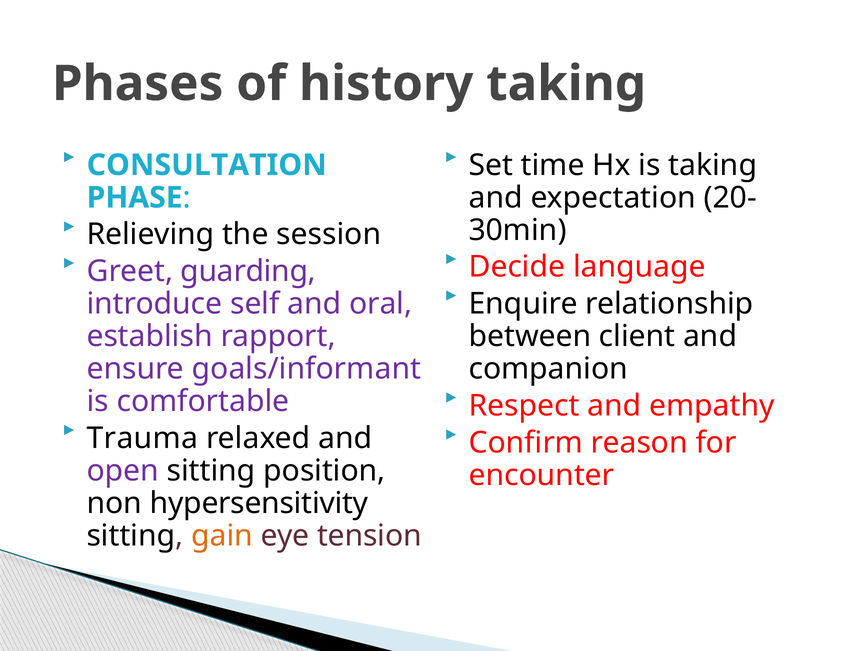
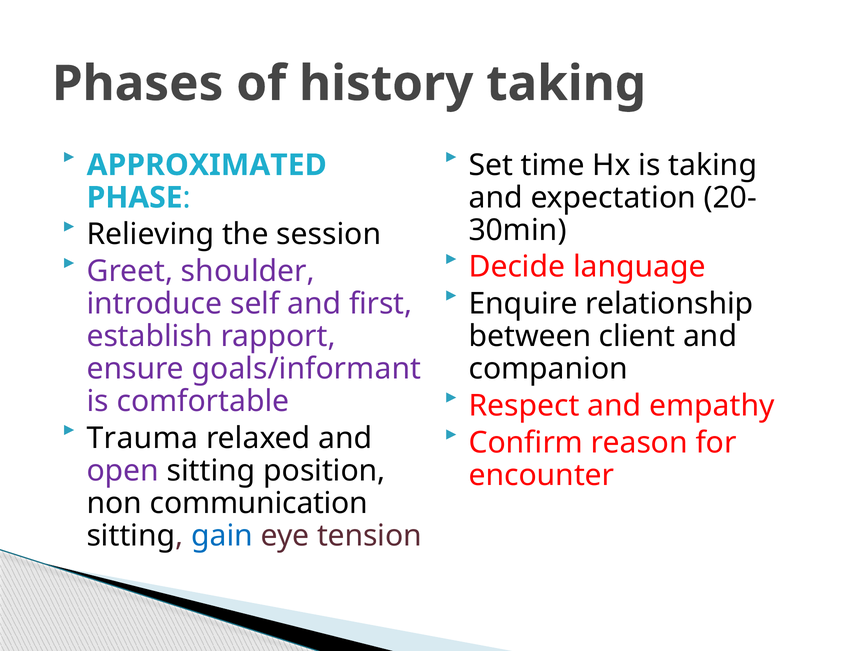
CONSULTATION: CONSULTATION -> APPROXIMATED
guarding: guarding -> shoulder
oral: oral -> first
hypersensitivity: hypersensitivity -> communication
gain colour: orange -> blue
